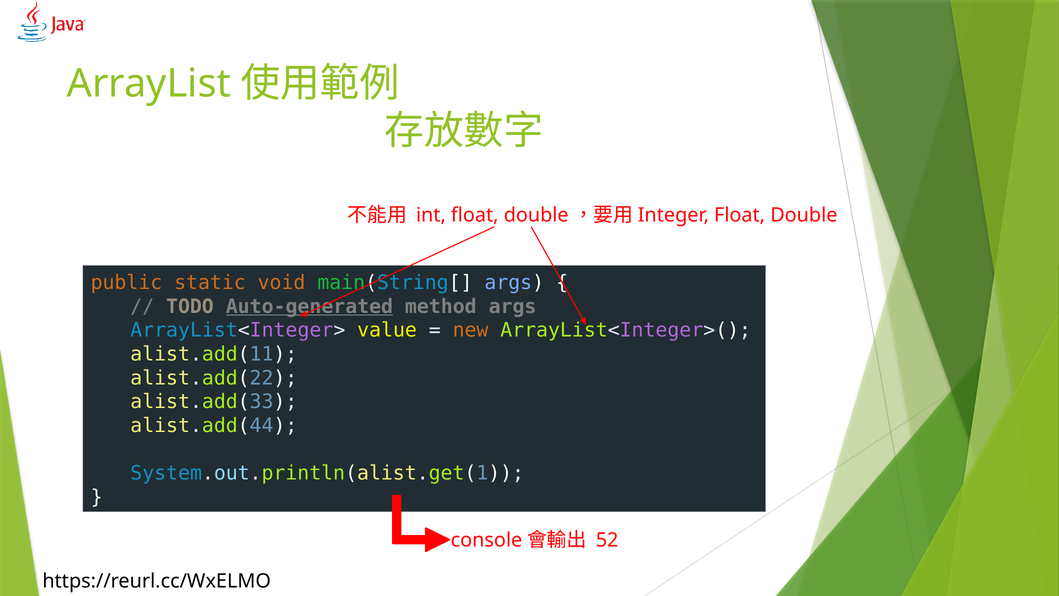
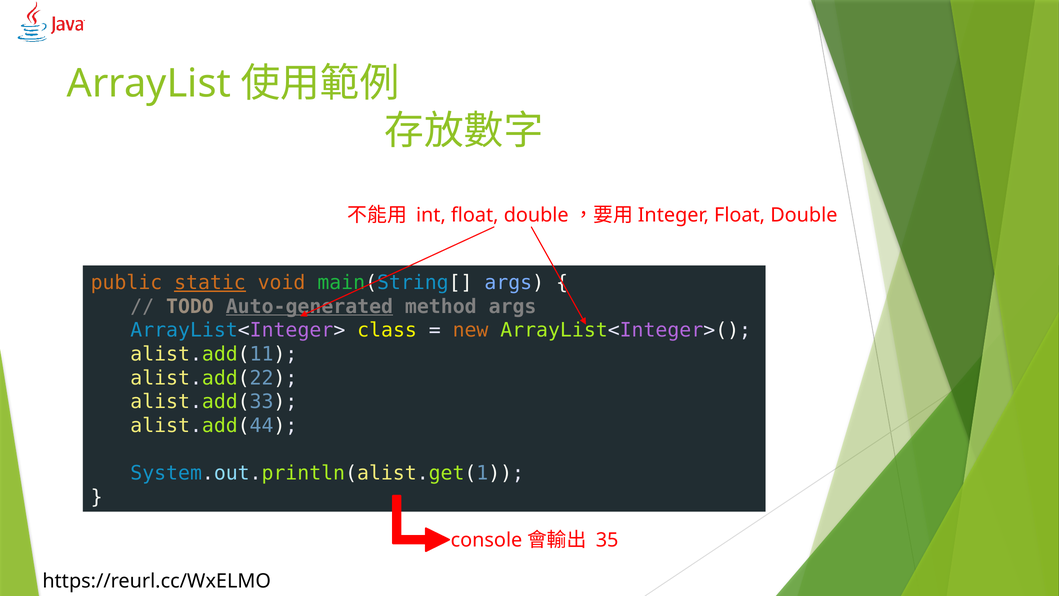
static underline: none -> present
value: value -> class
52: 52 -> 35
